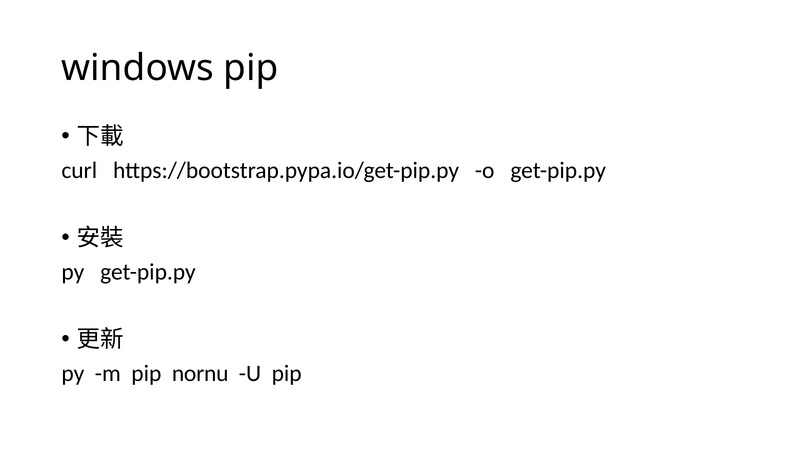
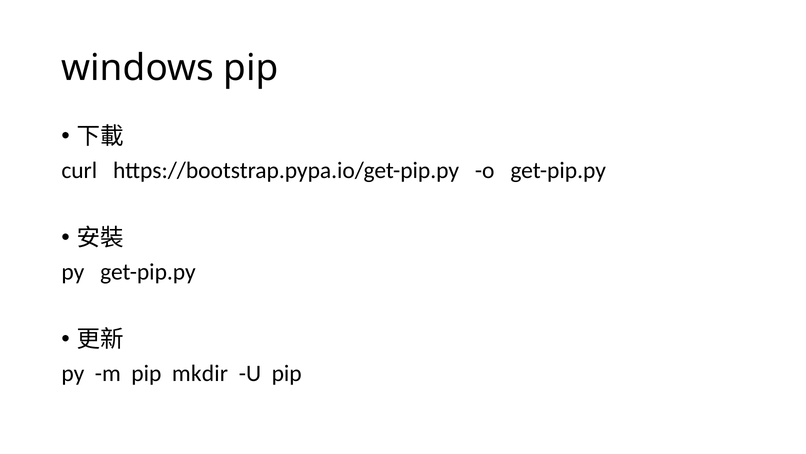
nornu: nornu -> mkdir
